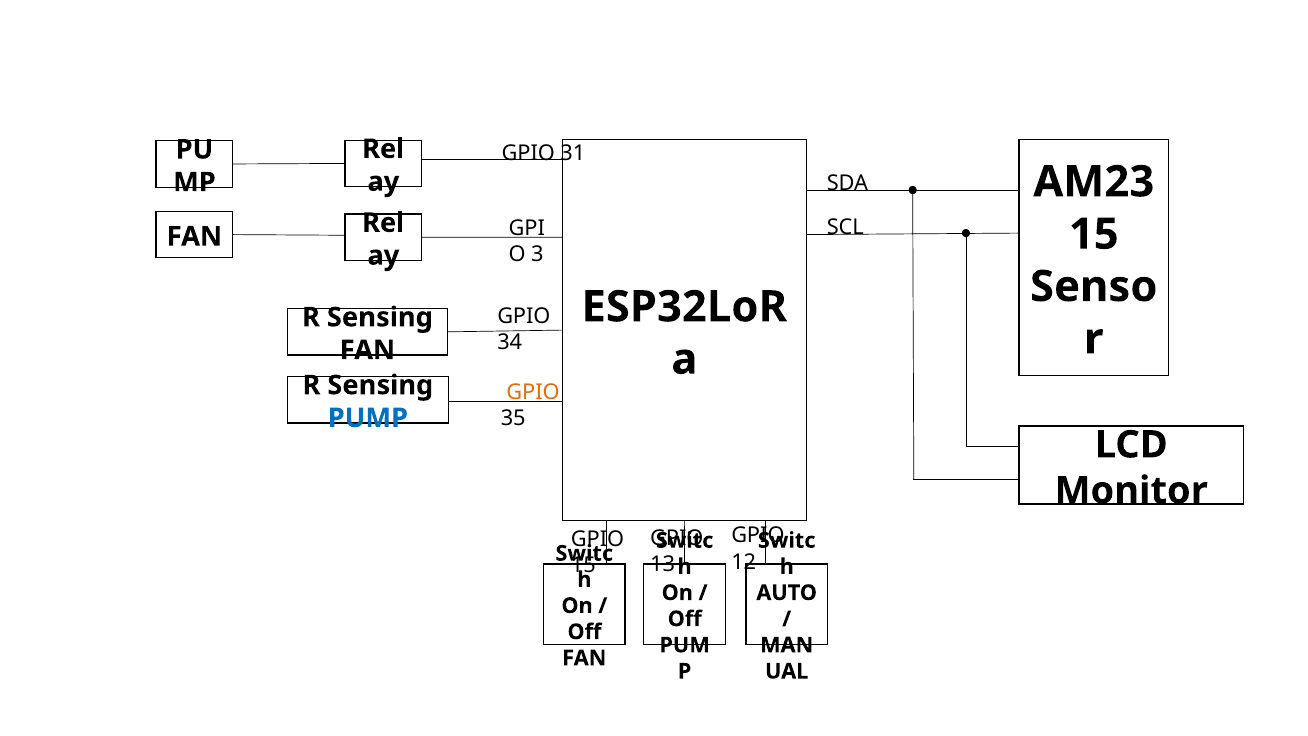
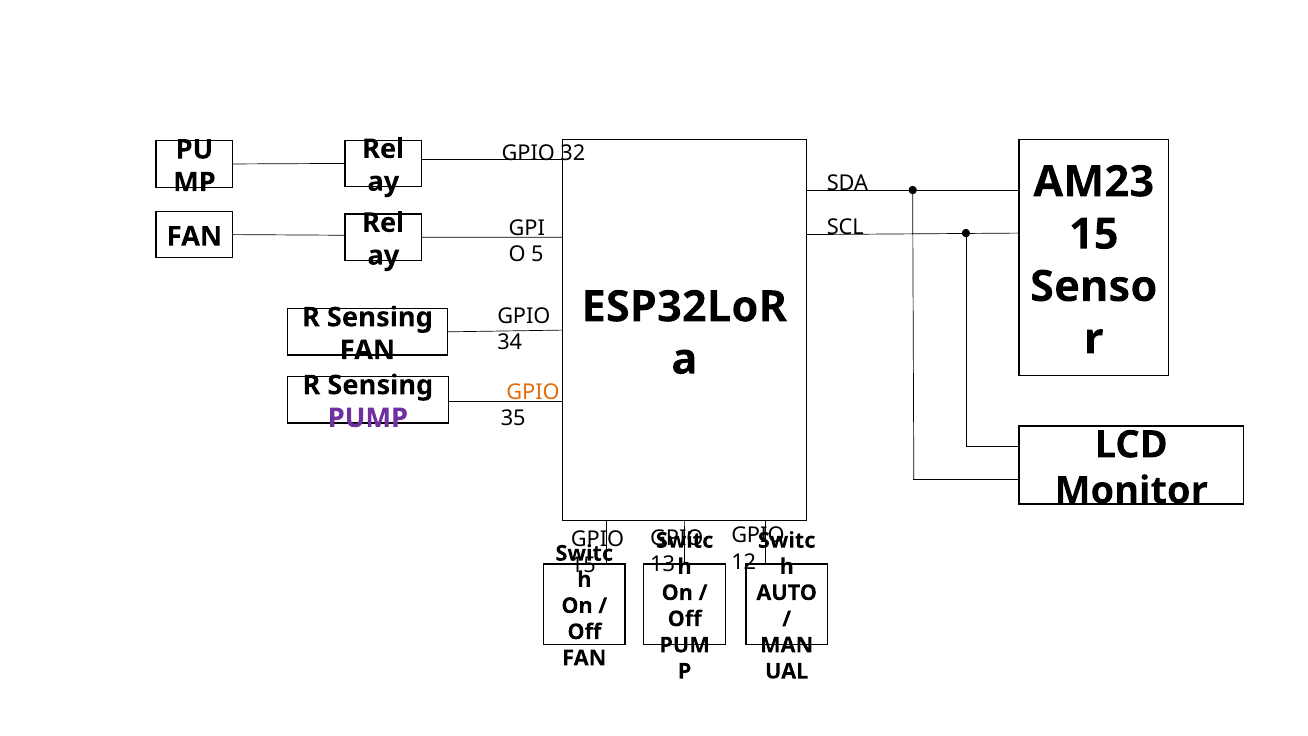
31: 31 -> 32
3: 3 -> 5
PUMP colour: blue -> purple
